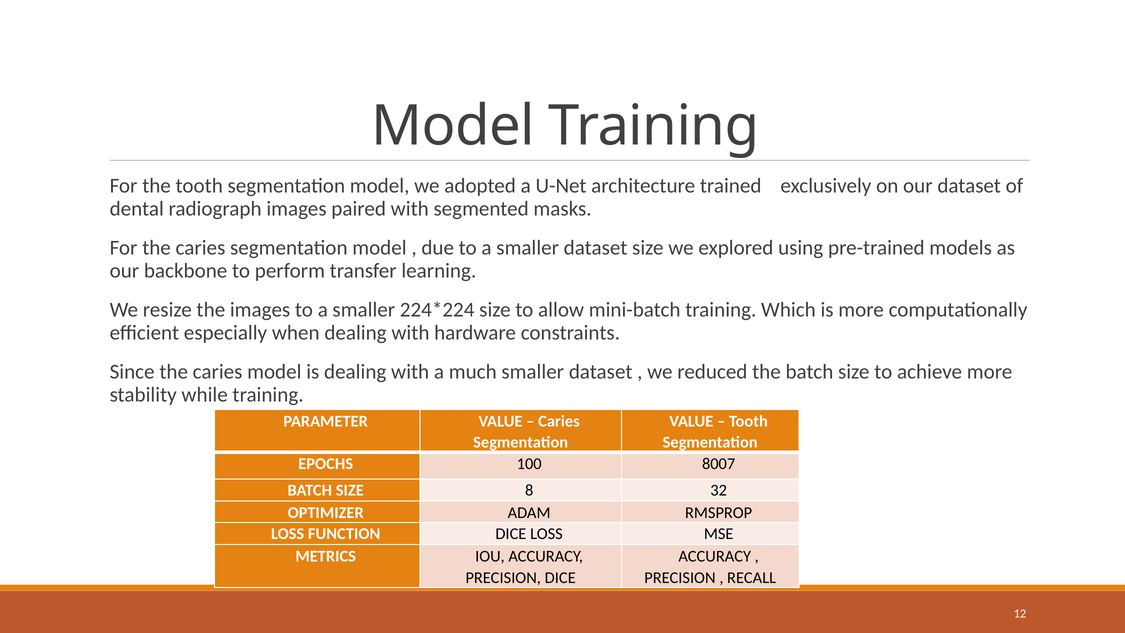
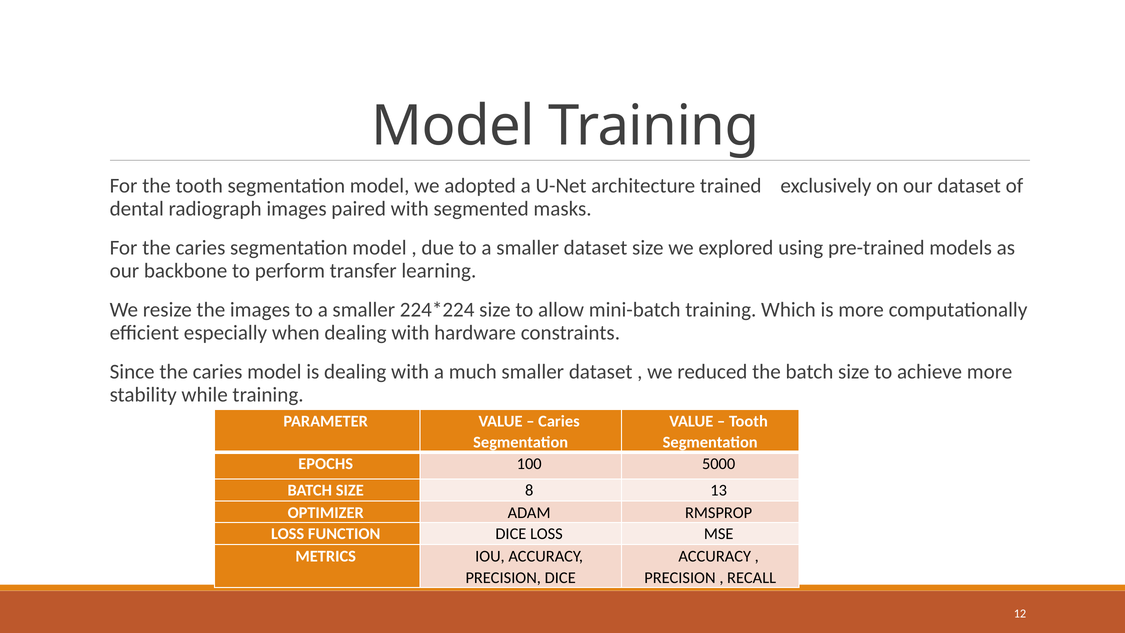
8007: 8007 -> 5000
32: 32 -> 13
